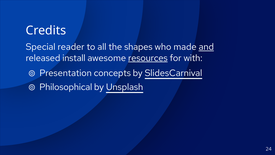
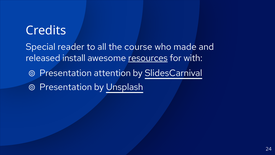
shapes: shapes -> course
and underline: present -> none
concepts: concepts -> attention
Philosophical at (66, 87): Philosophical -> Presentation
